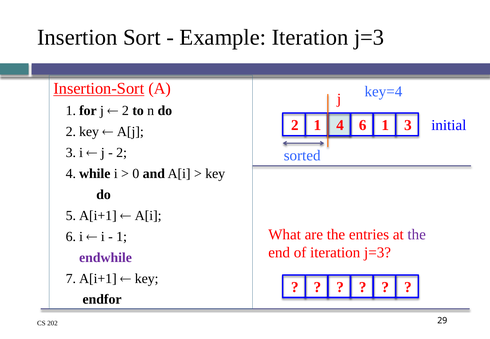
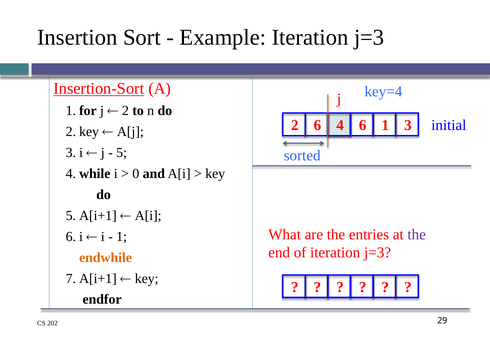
2 1: 1 -> 6
2 at (122, 153): 2 -> 5
endwhile colour: purple -> orange
